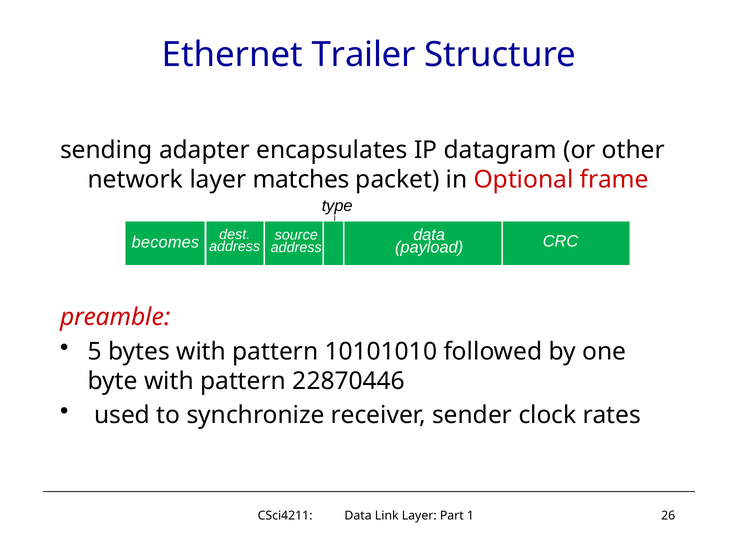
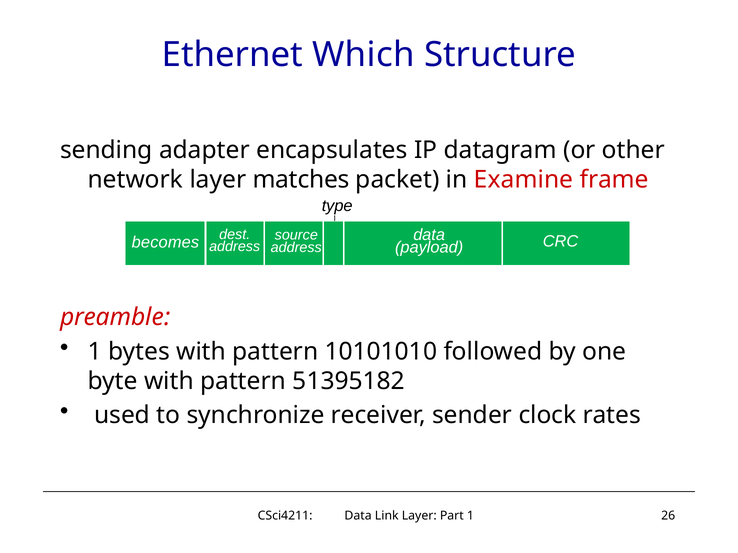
Trailer: Trailer -> Which
Optional: Optional -> Examine
5 at (95, 352): 5 -> 1
22870446: 22870446 -> 51395182
